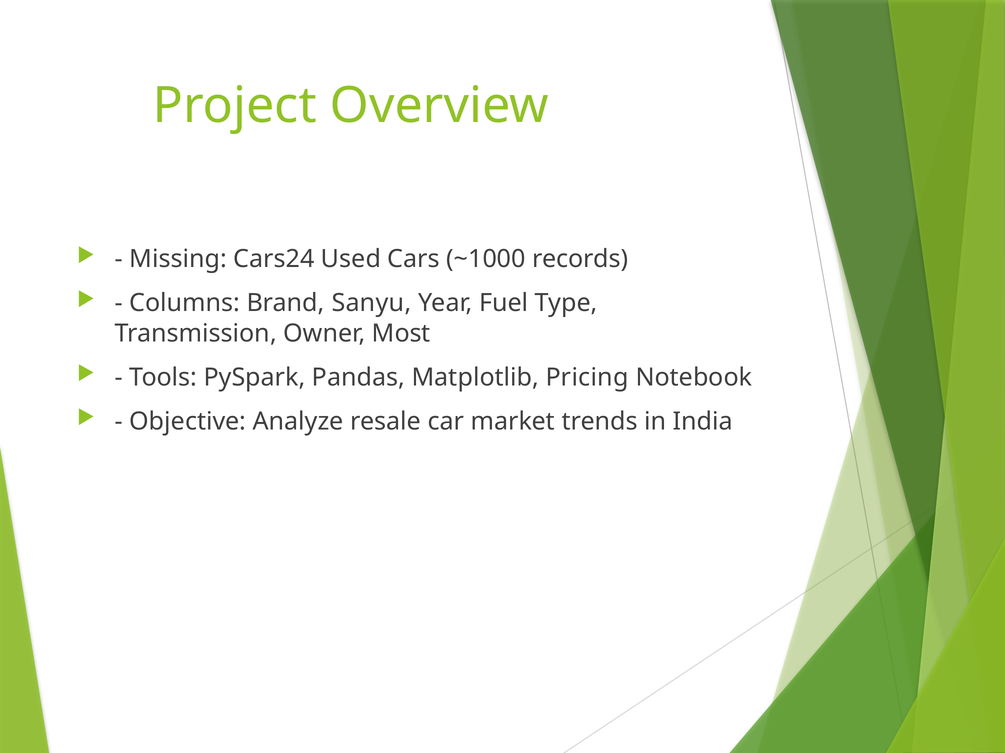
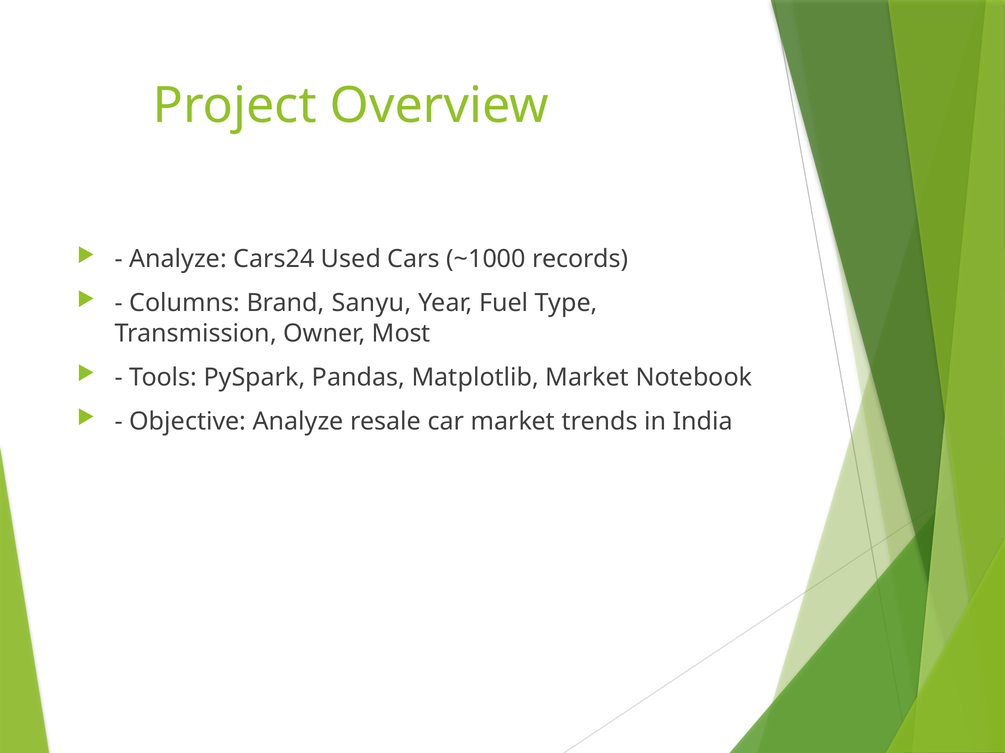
Missing at (178, 259): Missing -> Analyze
Matplotlib Pricing: Pricing -> Market
